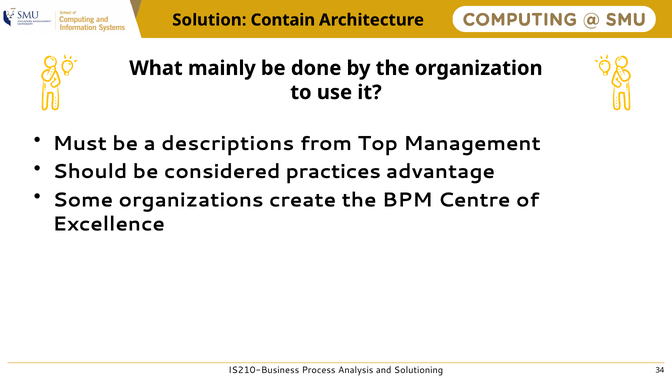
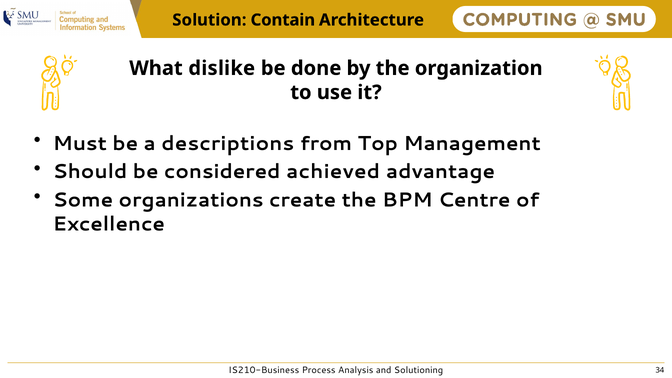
mainly: mainly -> dislike
practices: practices -> achieved
